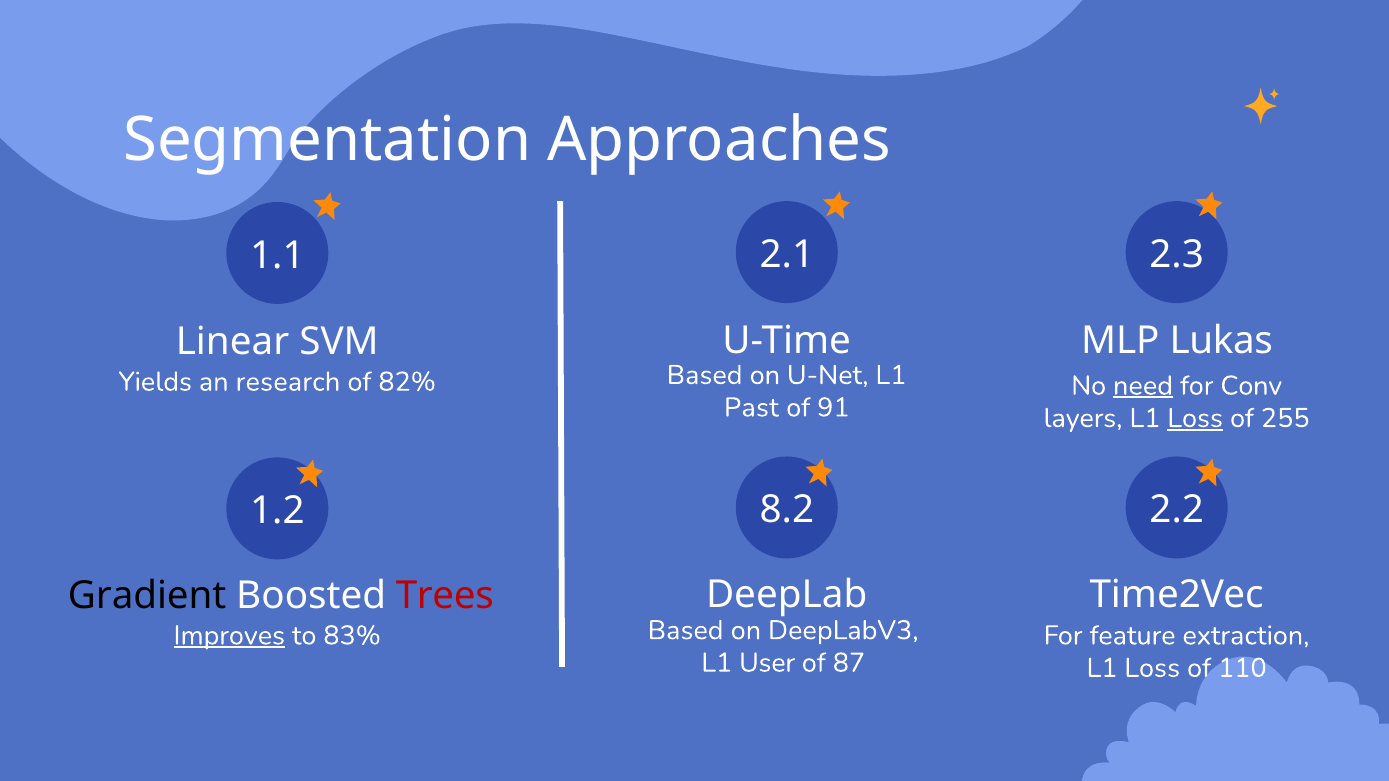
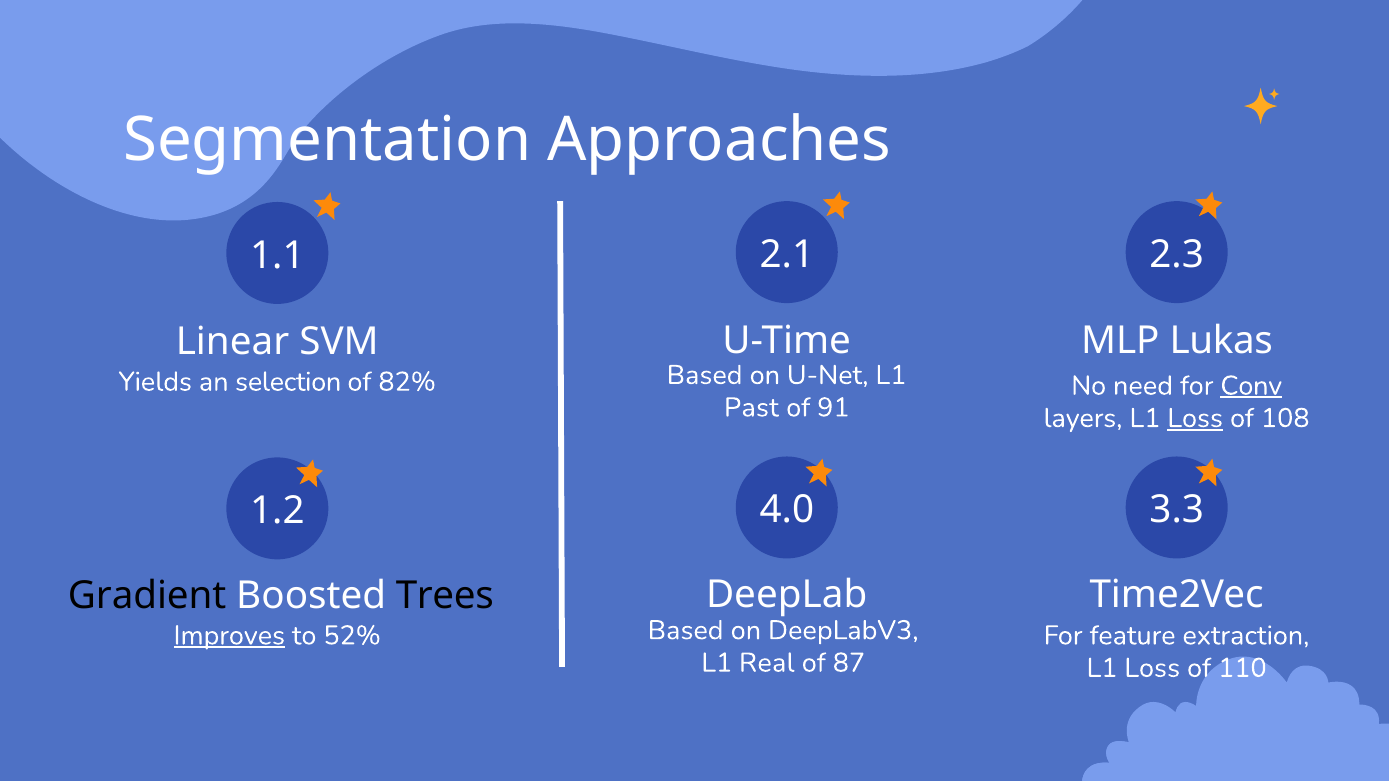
research: research -> selection
need underline: present -> none
Conv underline: none -> present
255: 255 -> 108
8.2: 8.2 -> 4.0
2.2: 2.2 -> 3.3
Trees colour: red -> black
83%: 83% -> 52%
User: User -> Real
